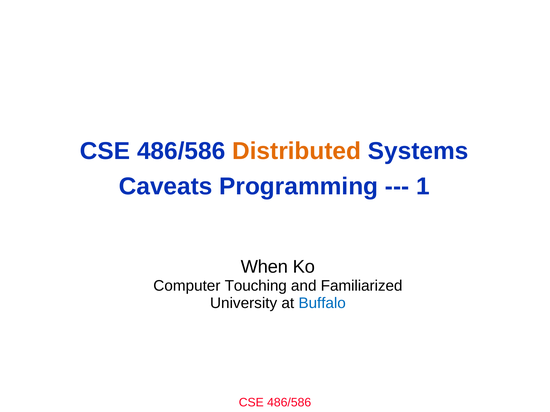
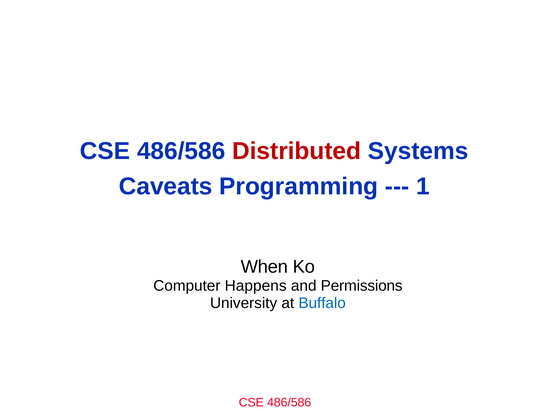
Distributed colour: orange -> red
Touching: Touching -> Happens
Familiarized: Familiarized -> Permissions
